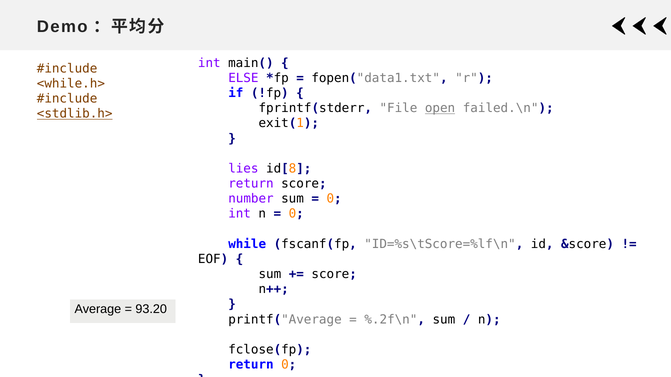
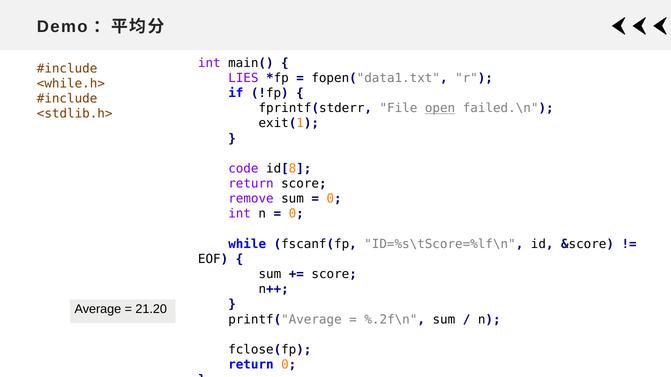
ELSE: ELSE -> LIES
<stdlib.h> underline: present -> none
lies: lies -> code
number: number -> remove
93.20: 93.20 -> 21.20
